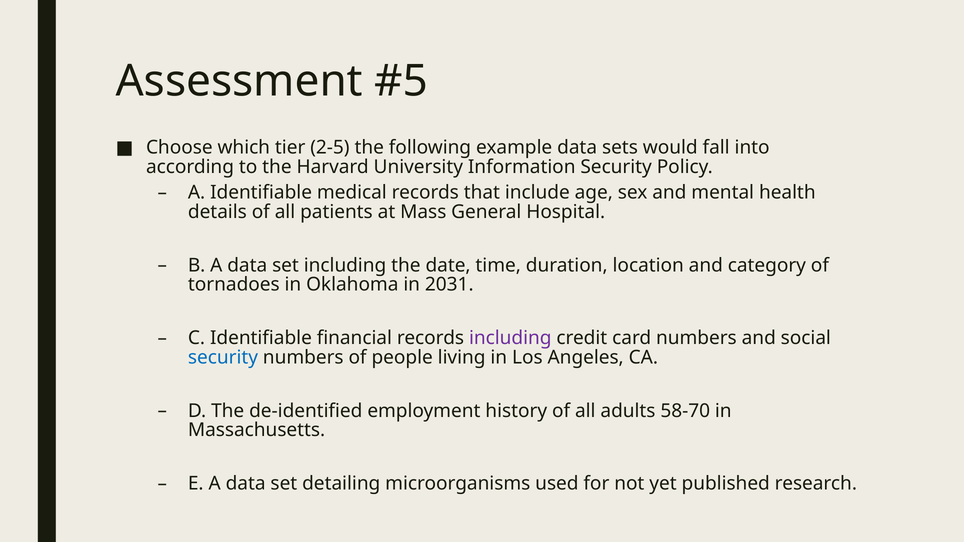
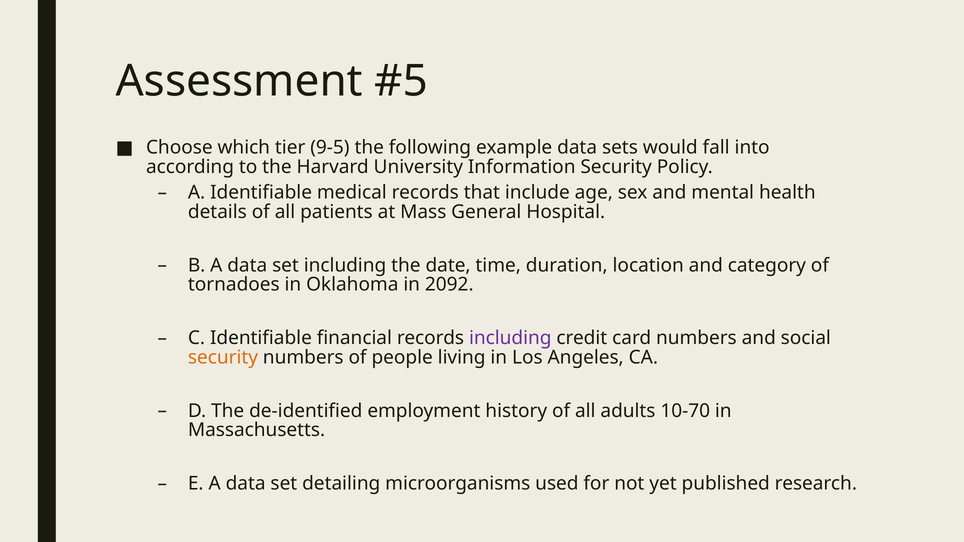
2-5: 2-5 -> 9-5
2031: 2031 -> 2092
security at (223, 358) colour: blue -> orange
58-70: 58-70 -> 10-70
